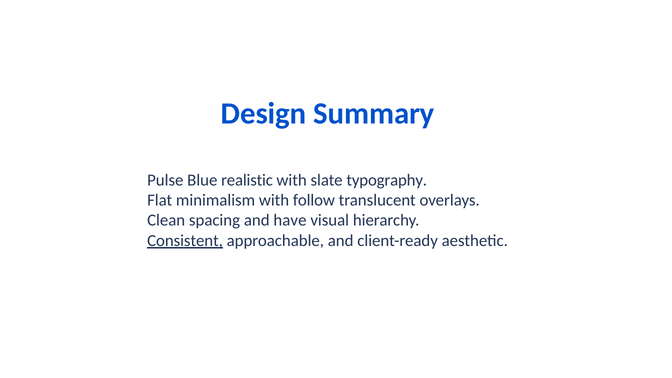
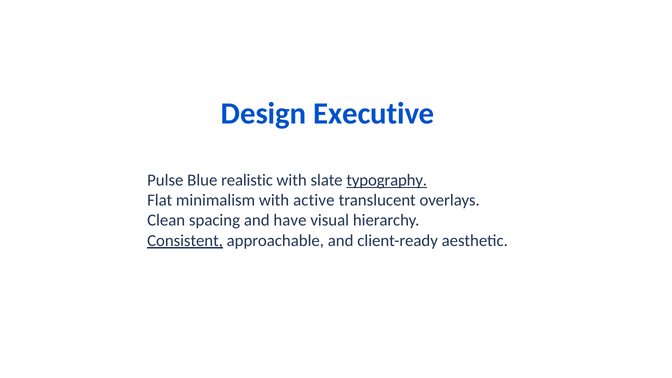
Summary: Summary -> Executive
typography underline: none -> present
follow: follow -> active
